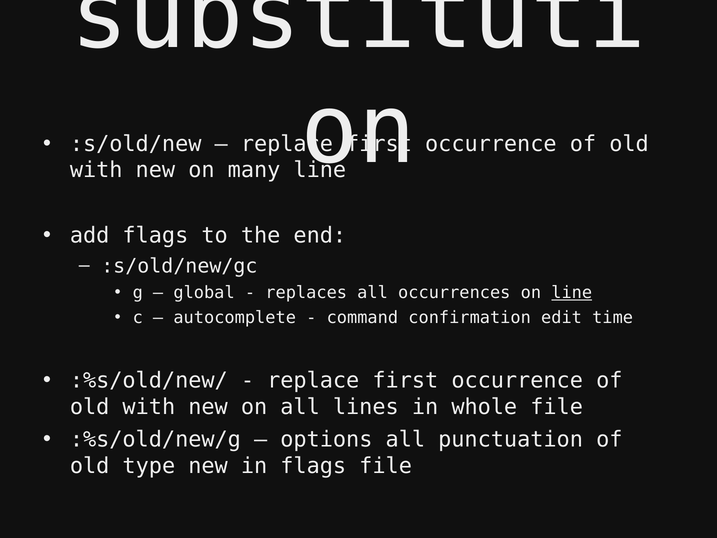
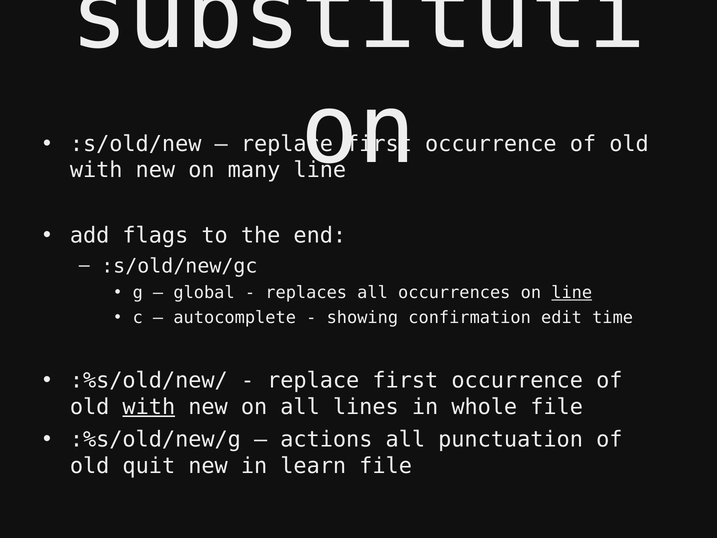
command: command -> showing
with at (149, 407) underline: none -> present
options: options -> actions
type: type -> quit
in flags: flags -> learn
